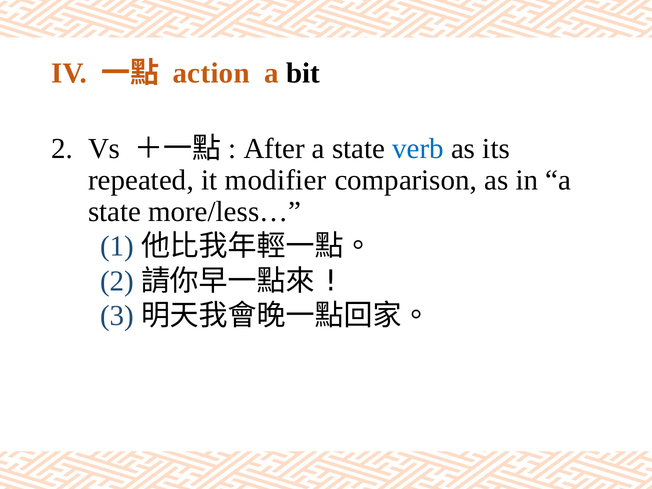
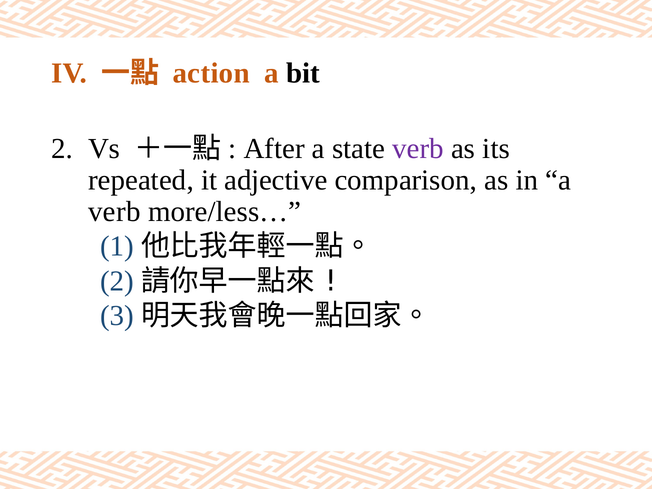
verb at (418, 149) colour: blue -> purple
modifier: modifier -> adjective
state at (115, 212): state -> verb
